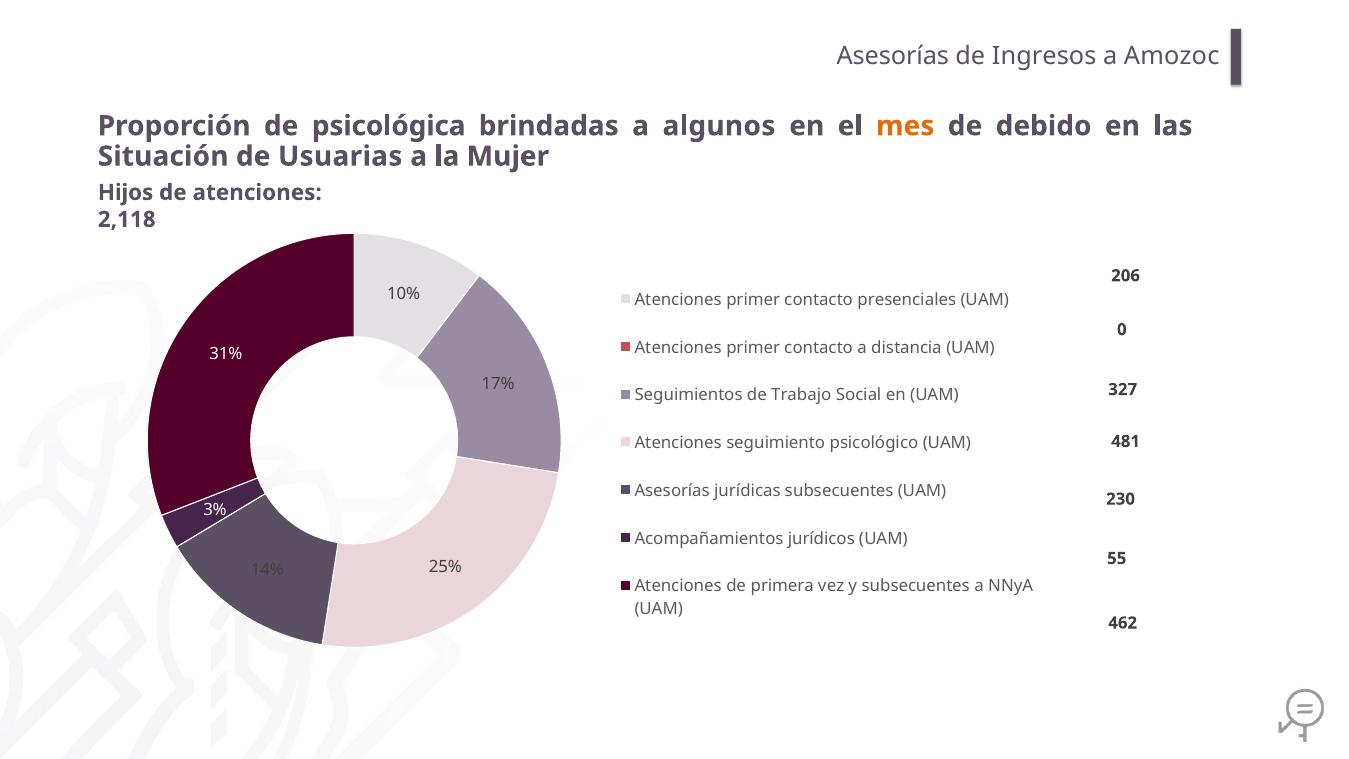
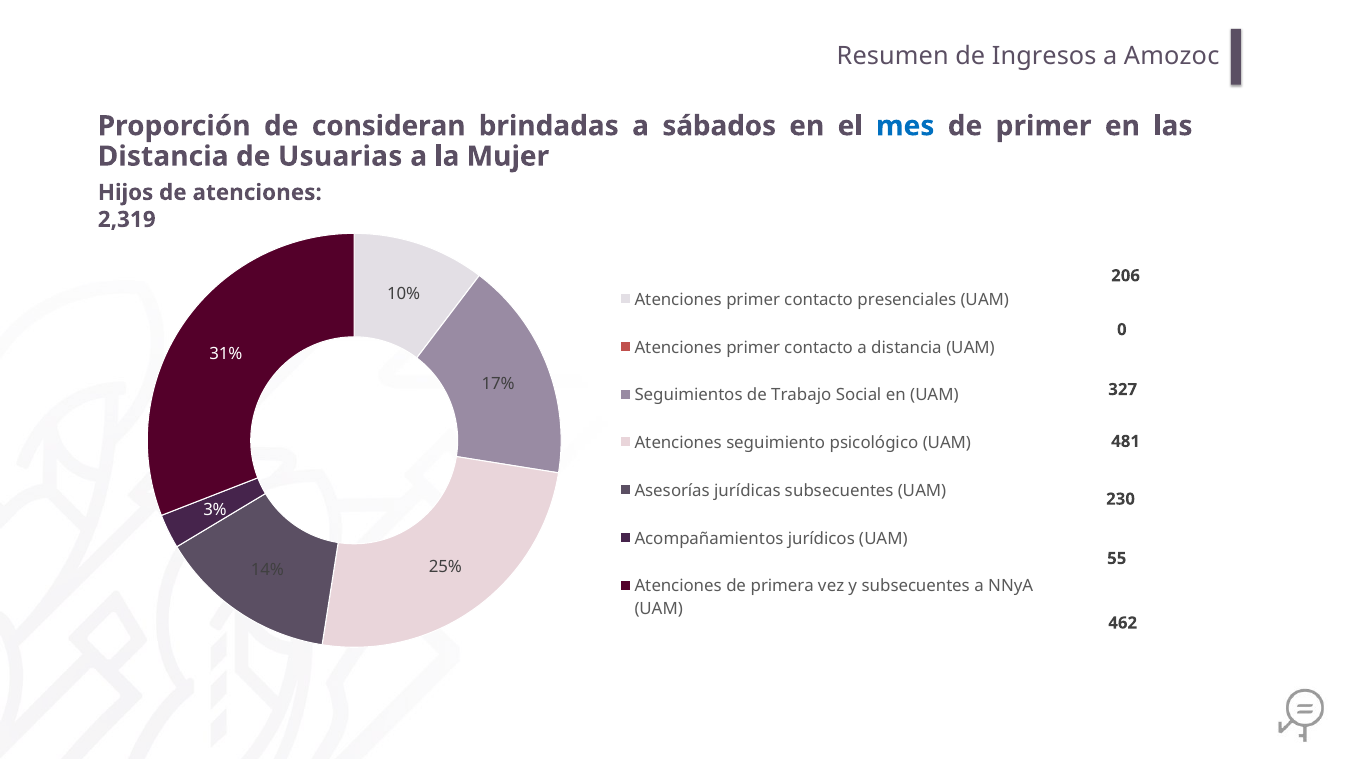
Asesorías at (893, 56): Asesorías -> Resumen
psicológica: psicológica -> consideran
algunos: algunos -> sábados
mes colour: orange -> blue
de debido: debido -> primer
Situación at (163, 156): Situación -> Distancia
2,118: 2,118 -> 2,319
